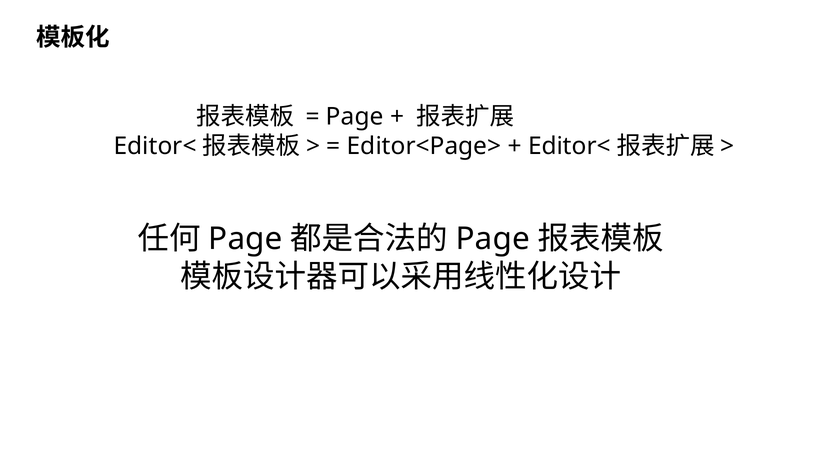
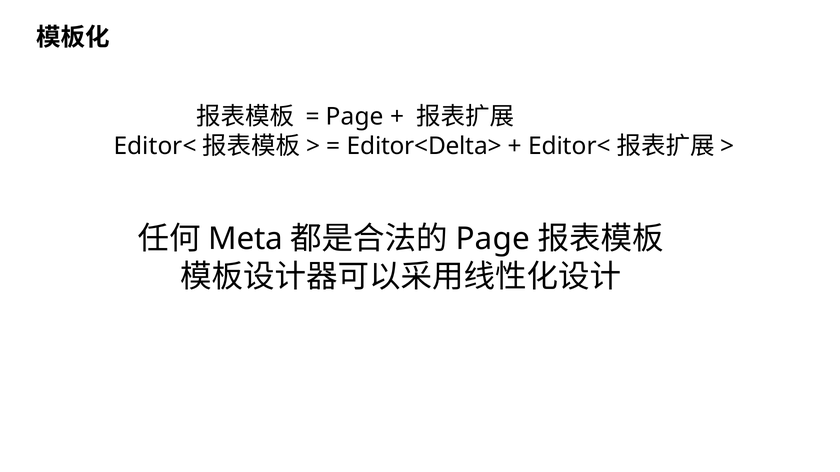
Editor<Page>: Editor<Page> -> Editor<Delta>
Page at (246, 239): Page -> Meta
